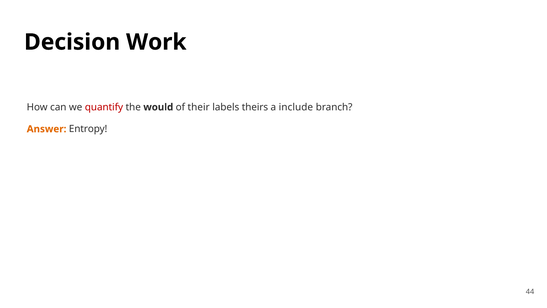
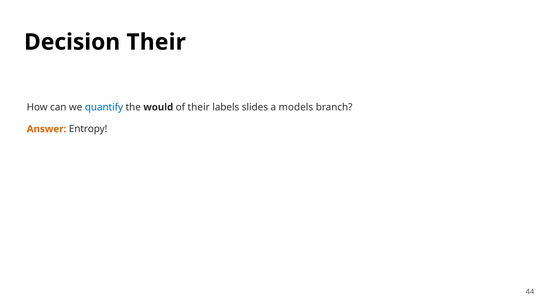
Decision Work: Work -> Their
quantify colour: red -> blue
theirs: theirs -> slides
include: include -> models
